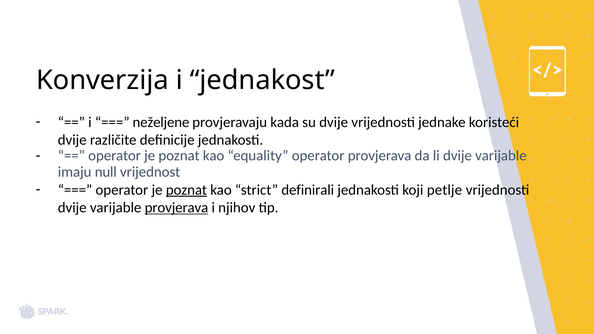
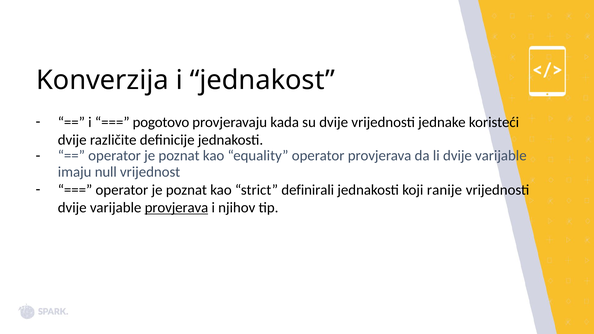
neželjene: neželjene -> pogotovo
poznat at (186, 190) underline: present -> none
petlje: petlje -> ranije
